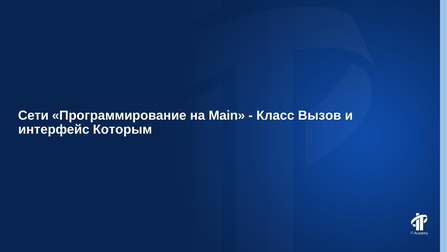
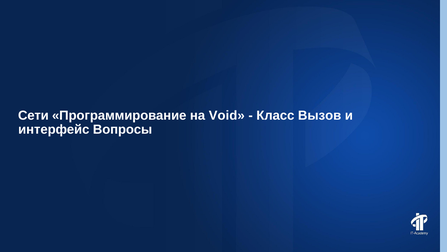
Main: Main -> Void
Которым: Которым -> Вопросы
